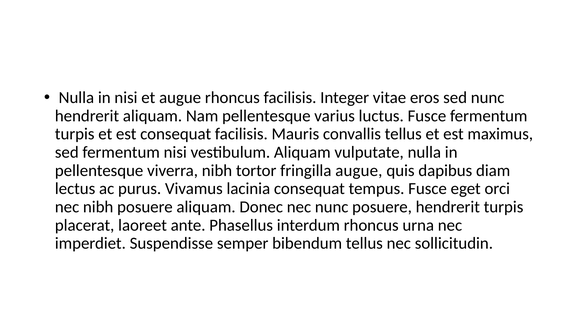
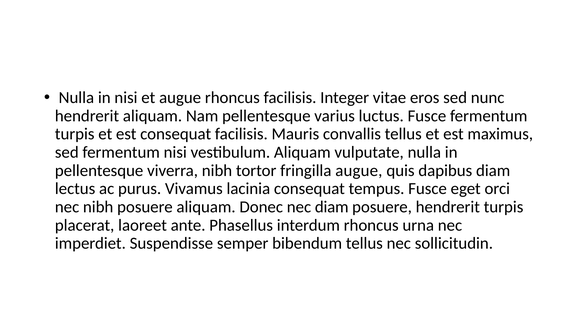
nec nunc: nunc -> diam
